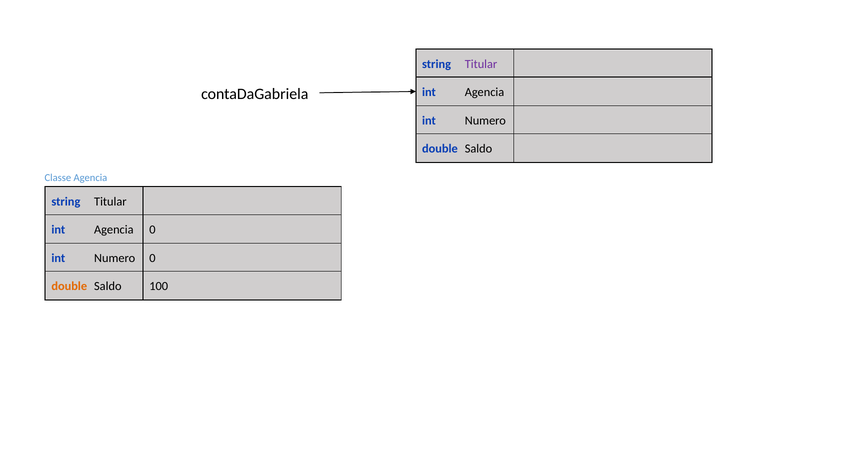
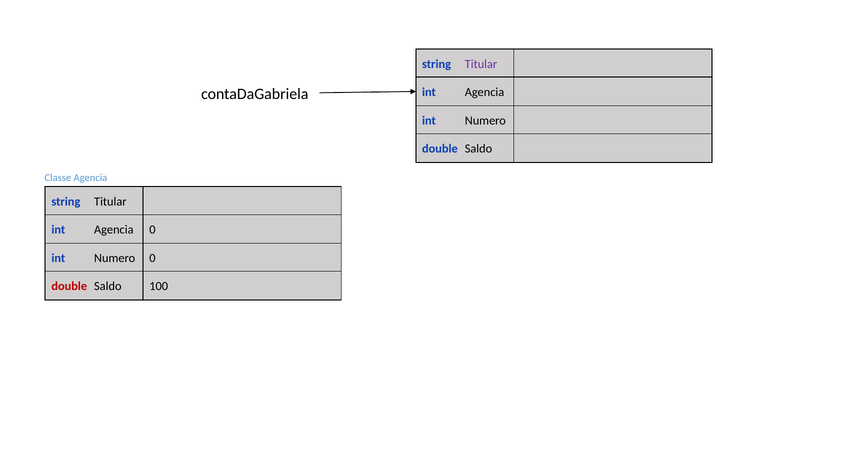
double at (69, 286) colour: orange -> red
